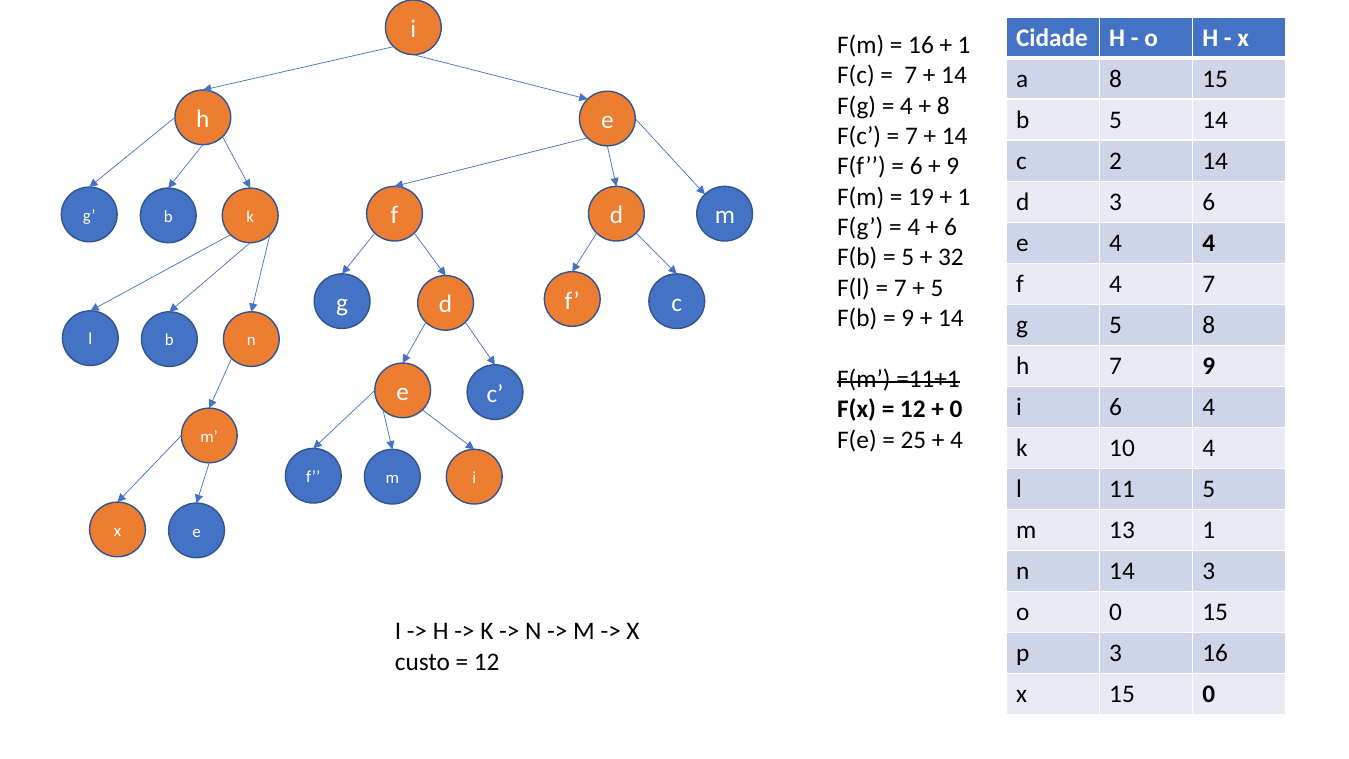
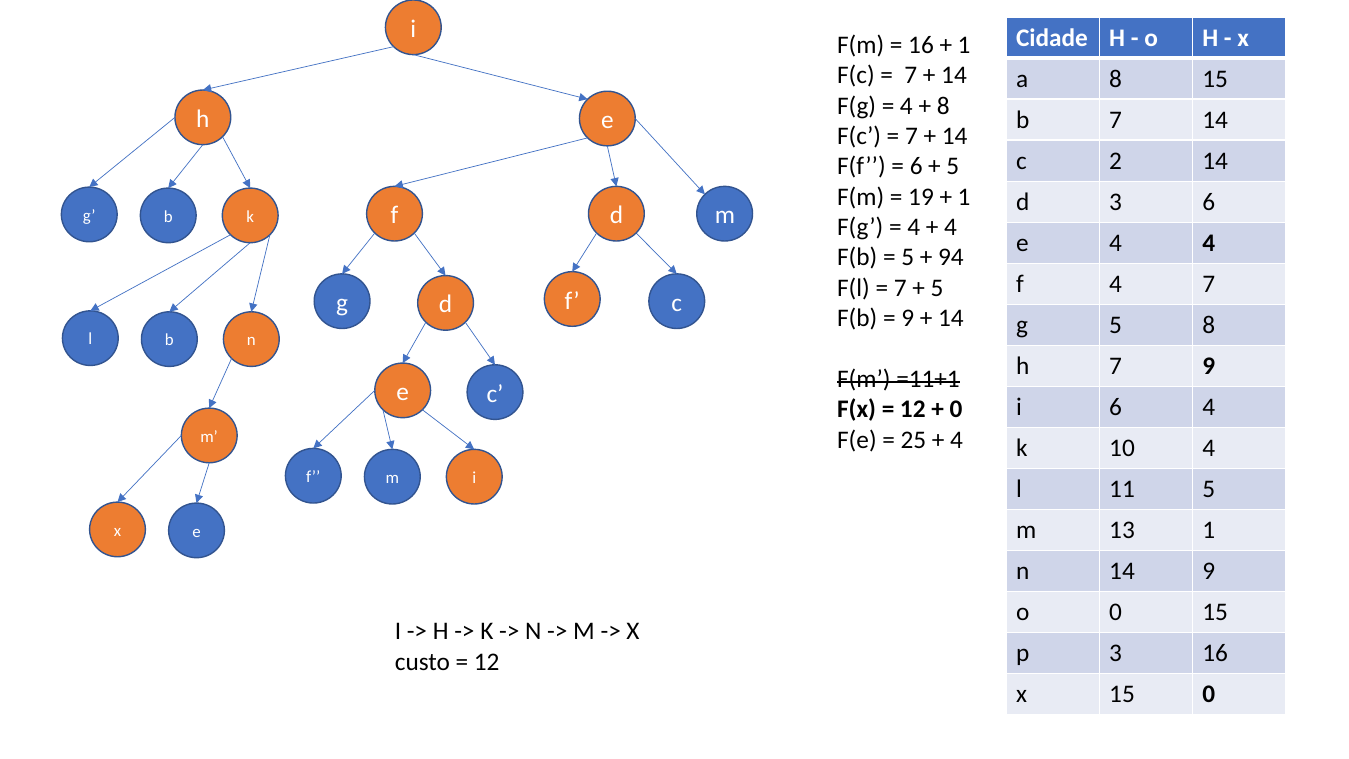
b 5: 5 -> 7
9 at (953, 166): 9 -> 5
6 at (950, 227): 6 -> 4
32: 32 -> 94
14 3: 3 -> 9
